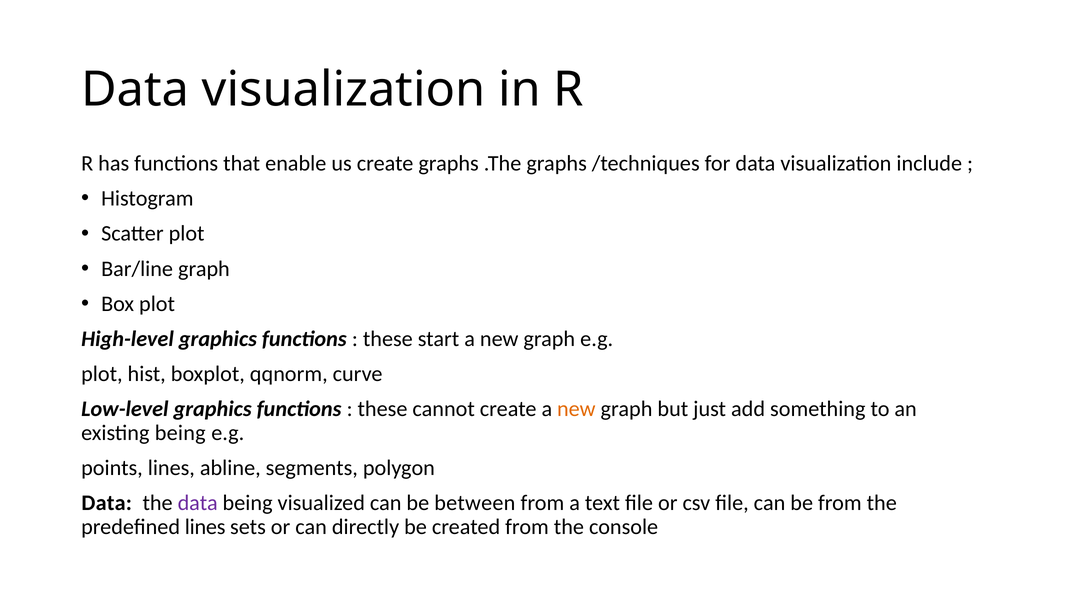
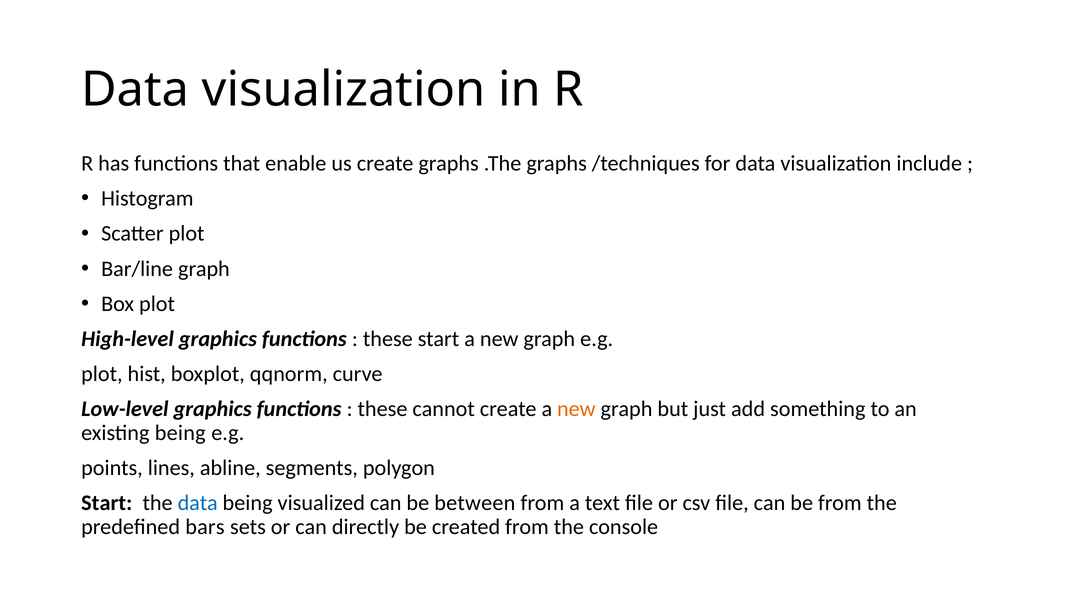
Data at (107, 503): Data -> Start
data at (198, 503) colour: purple -> blue
predefined lines: lines -> bars
